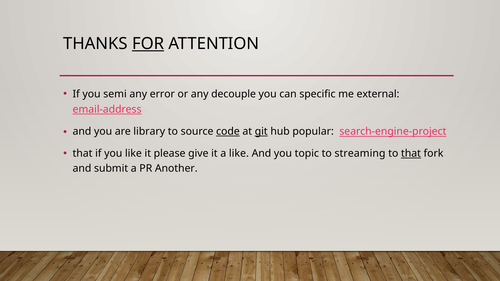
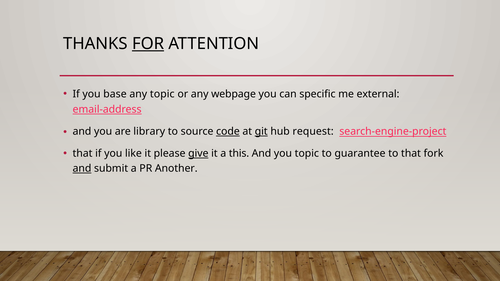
semi: semi -> base
any error: error -> topic
decouple: decouple -> webpage
popular: popular -> request
give underline: none -> present
a like: like -> this
streaming: streaming -> guarantee
that at (411, 154) underline: present -> none
and at (82, 169) underline: none -> present
